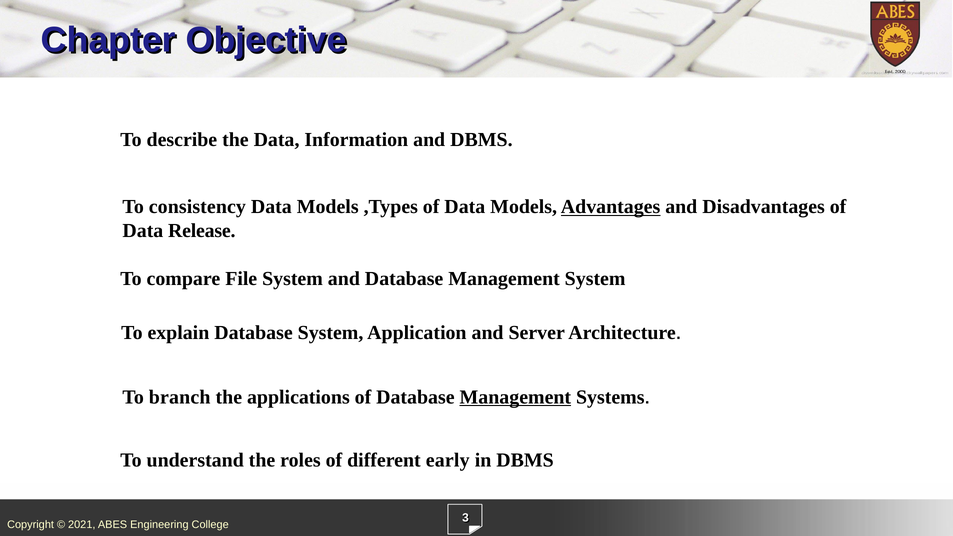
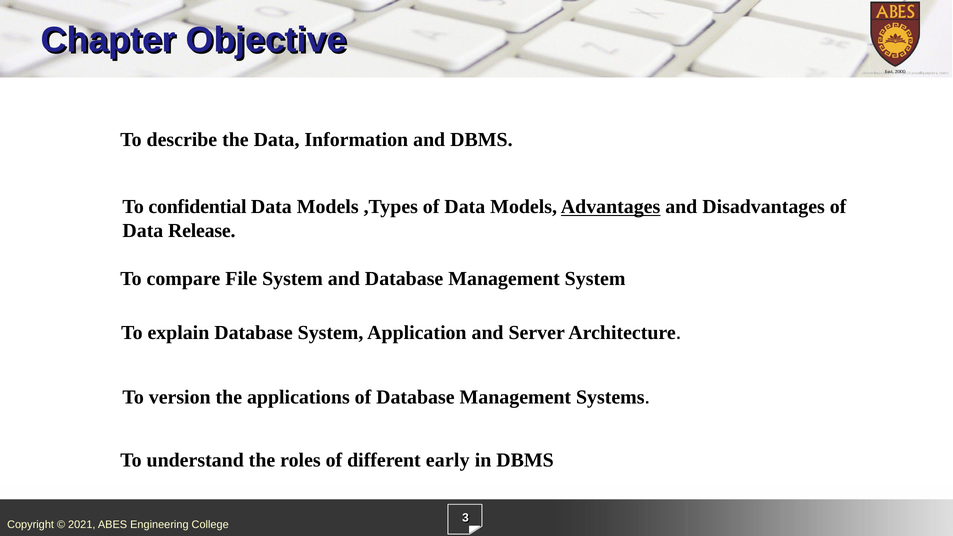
consistency: consistency -> confidential
branch: branch -> version
Management at (515, 397) underline: present -> none
